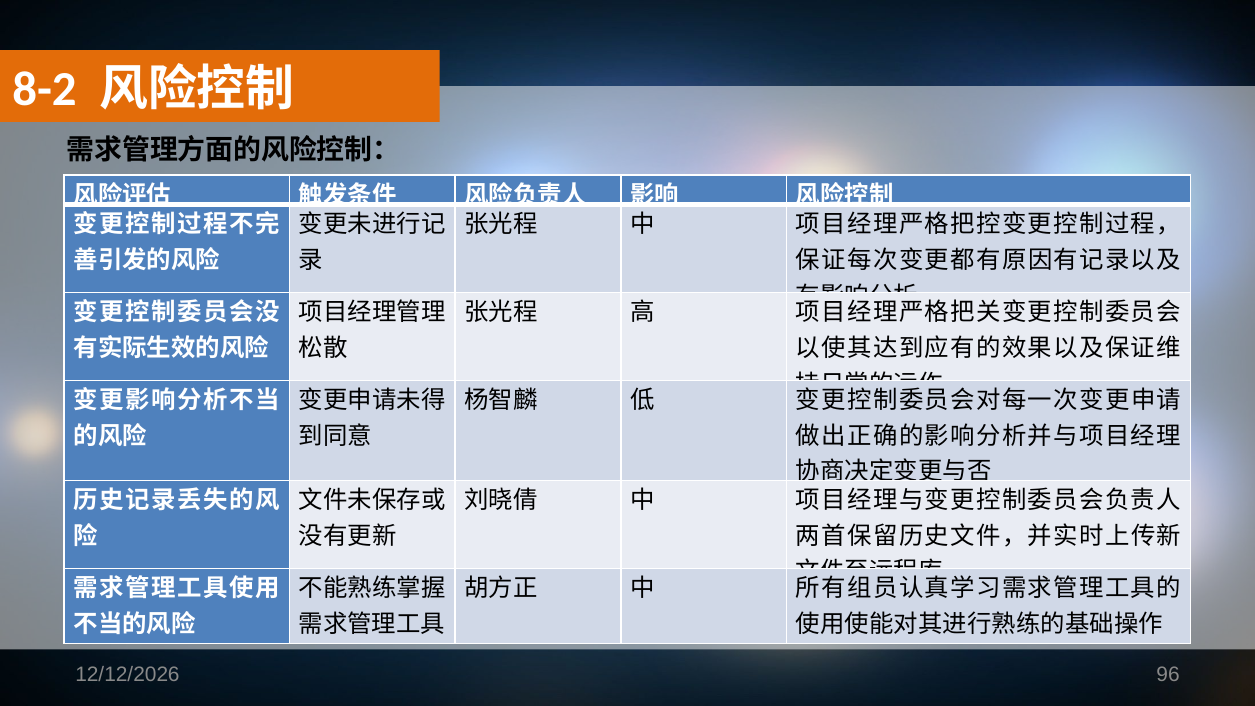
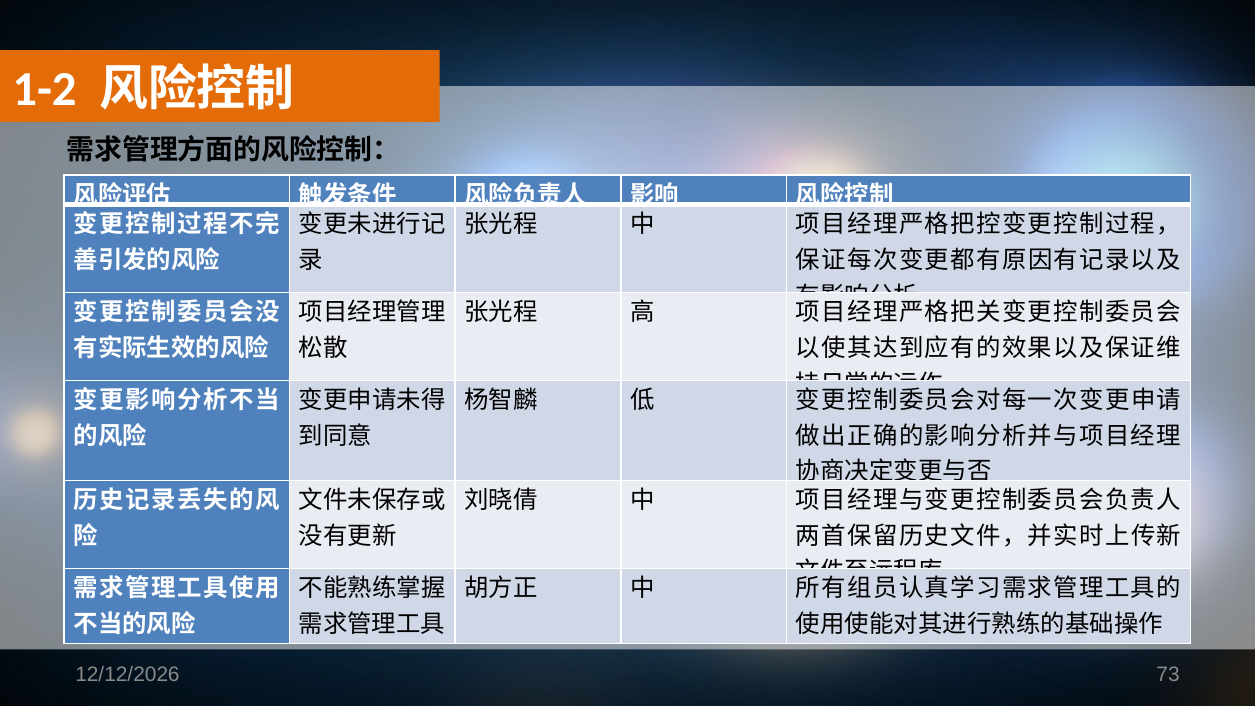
8-2: 8-2 -> 1-2
96: 96 -> 73
